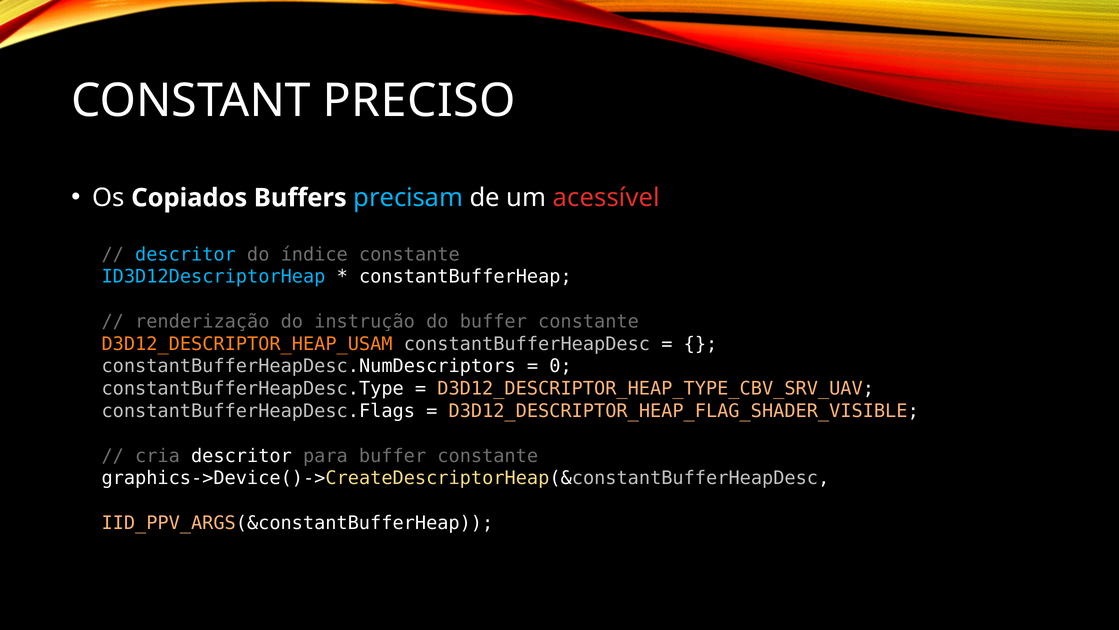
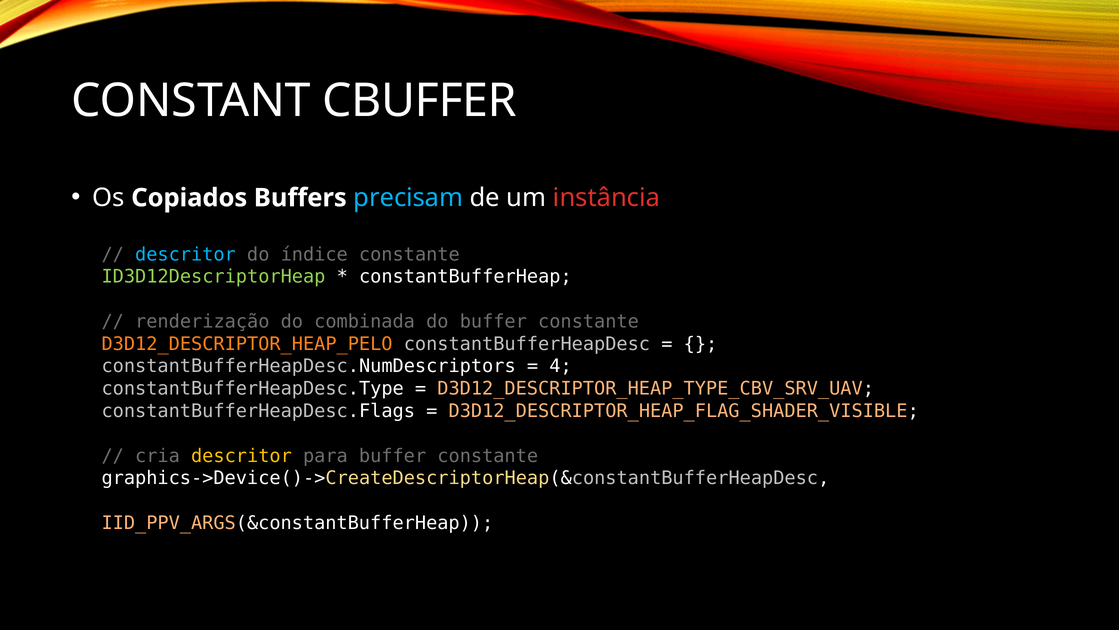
PRECISO: PRECISO -> CBUFFER
acessível: acessível -> instância
ID3D12DescriptorHeap colour: light blue -> light green
instrução: instrução -> combinada
D3D12_DESCRIPTOR_HEAP_USAM: D3D12_DESCRIPTOR_HEAP_USAM -> D3D12_DESCRIPTOR_HEAP_PELO
0: 0 -> 4
descritor at (241, 455) colour: white -> yellow
